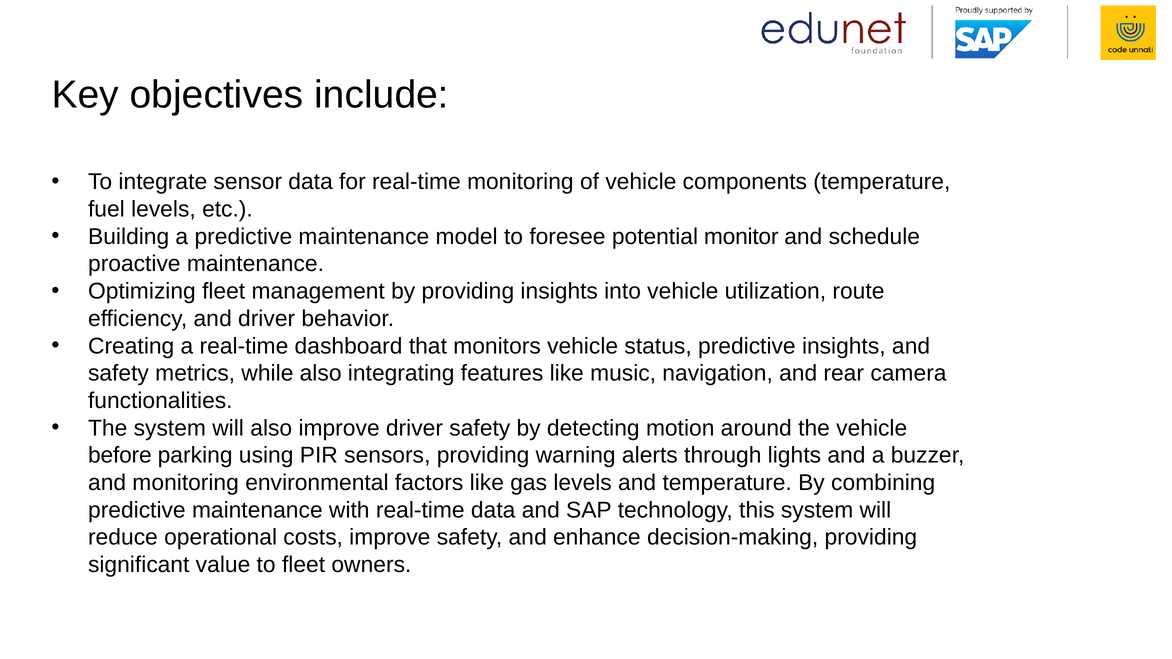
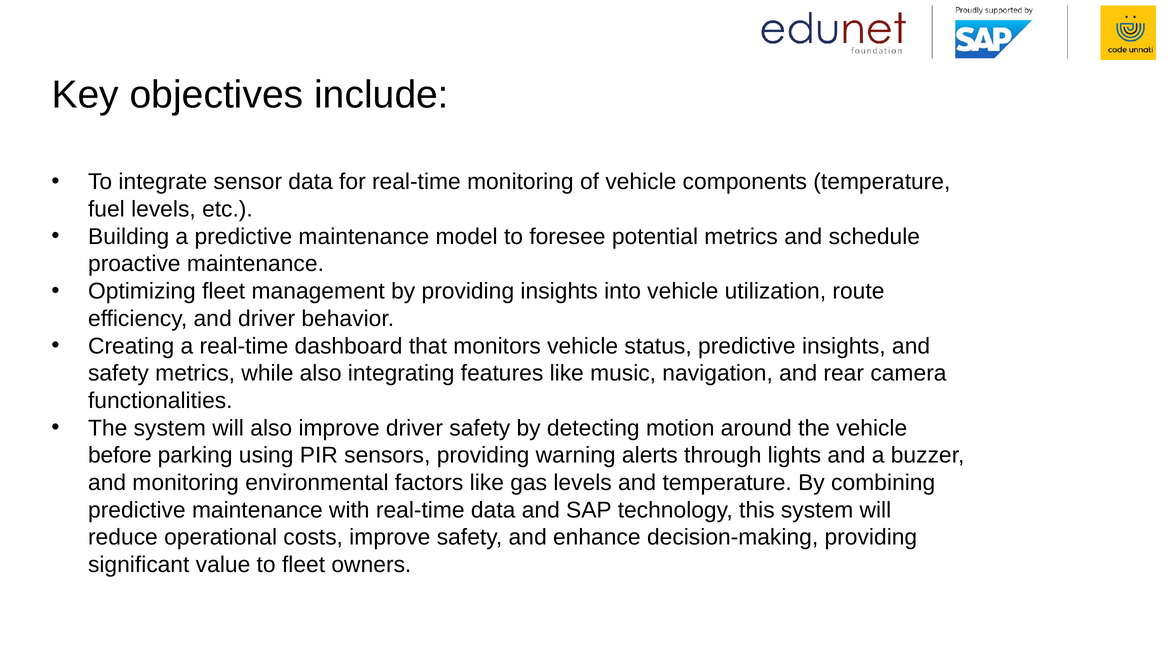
potential monitor: monitor -> metrics
